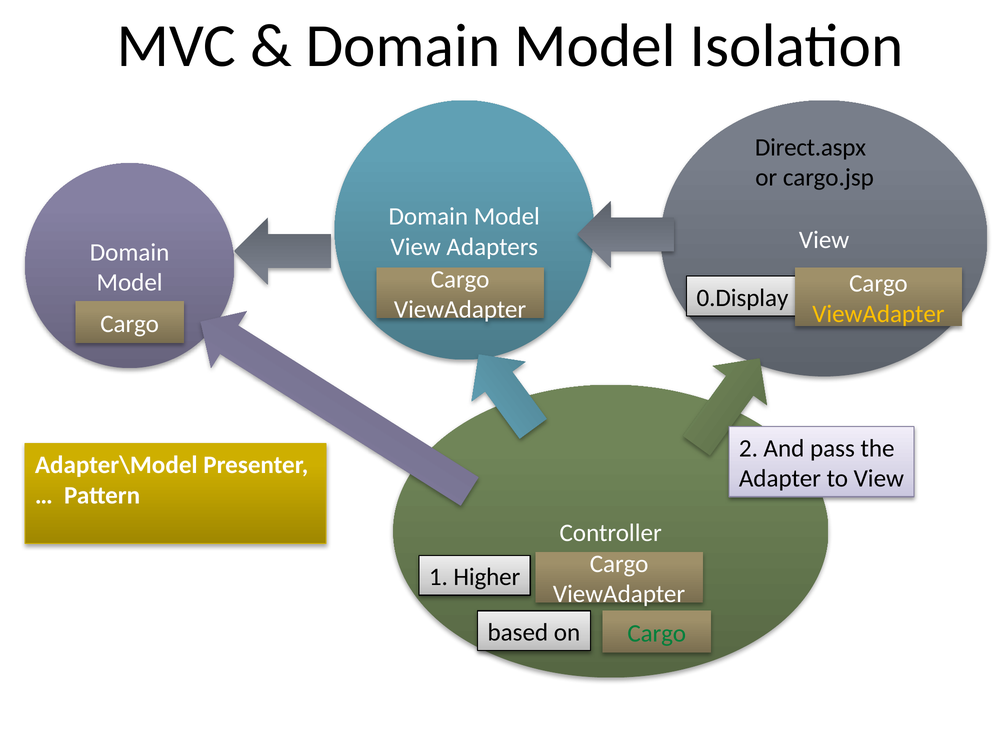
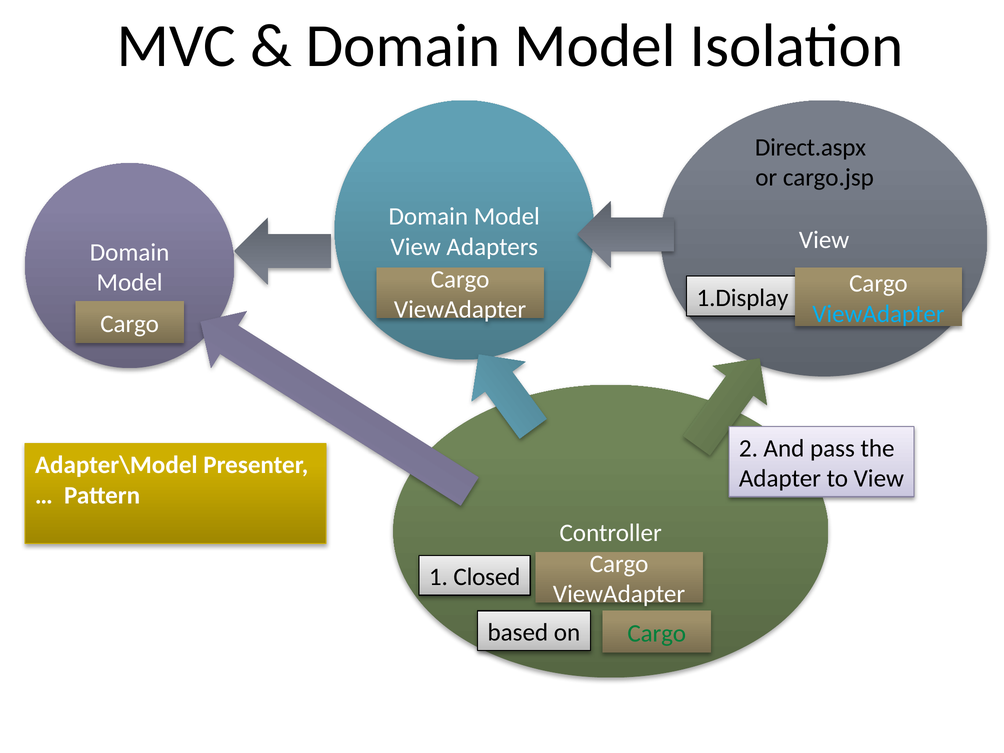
0.Display: 0.Display -> 1.Display
ViewAdapter at (878, 314) colour: yellow -> light blue
Higher: Higher -> Closed
